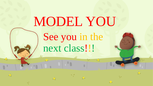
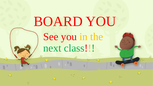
MODEL: MODEL -> BOARD
